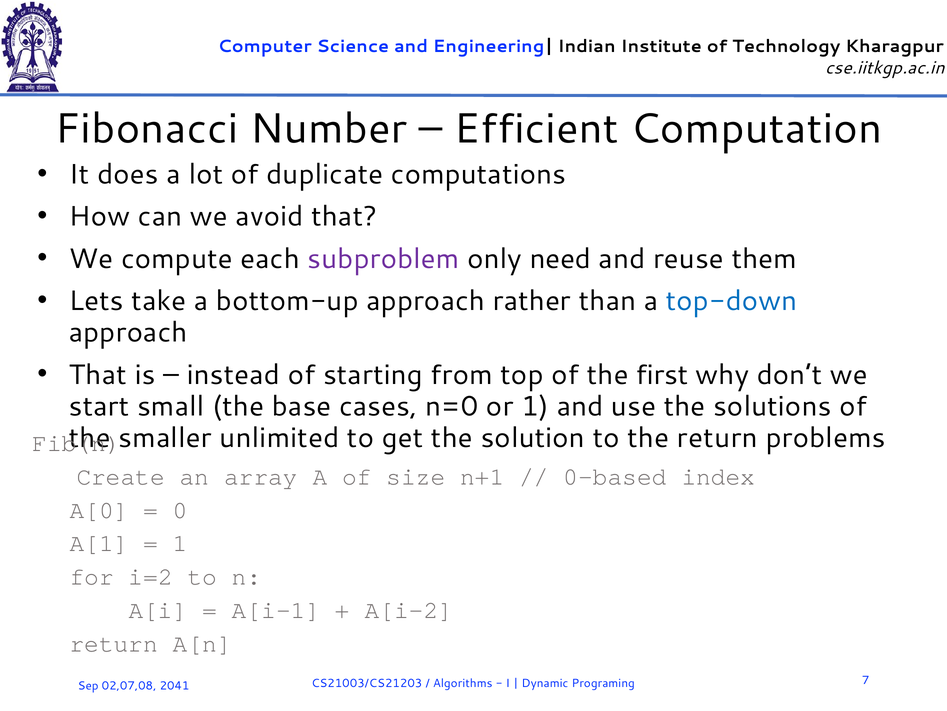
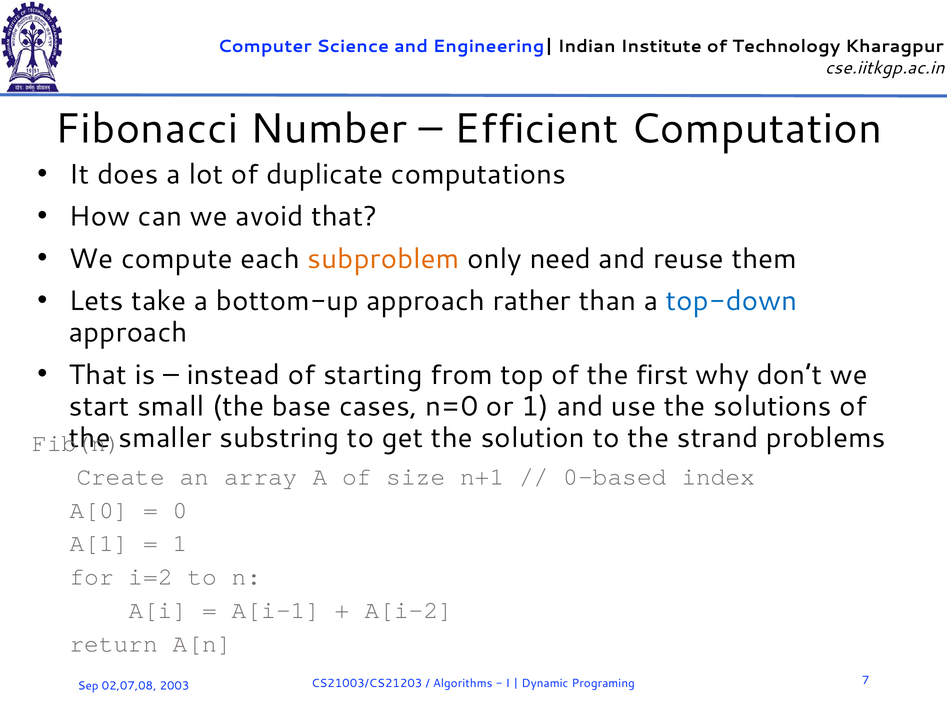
subproblem colour: purple -> orange
unlimited: unlimited -> substring
the return: return -> strand
2041: 2041 -> 2003
